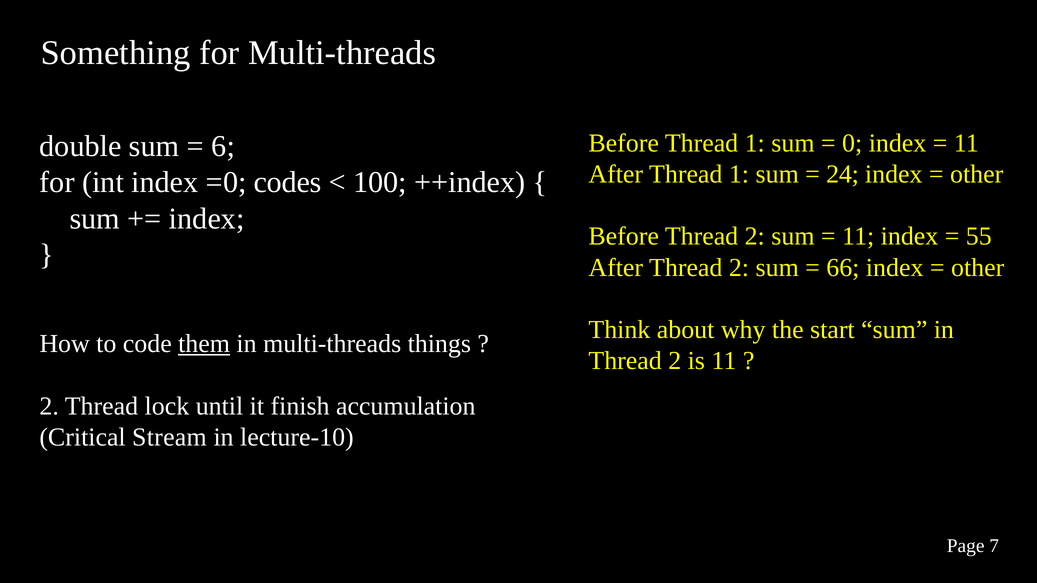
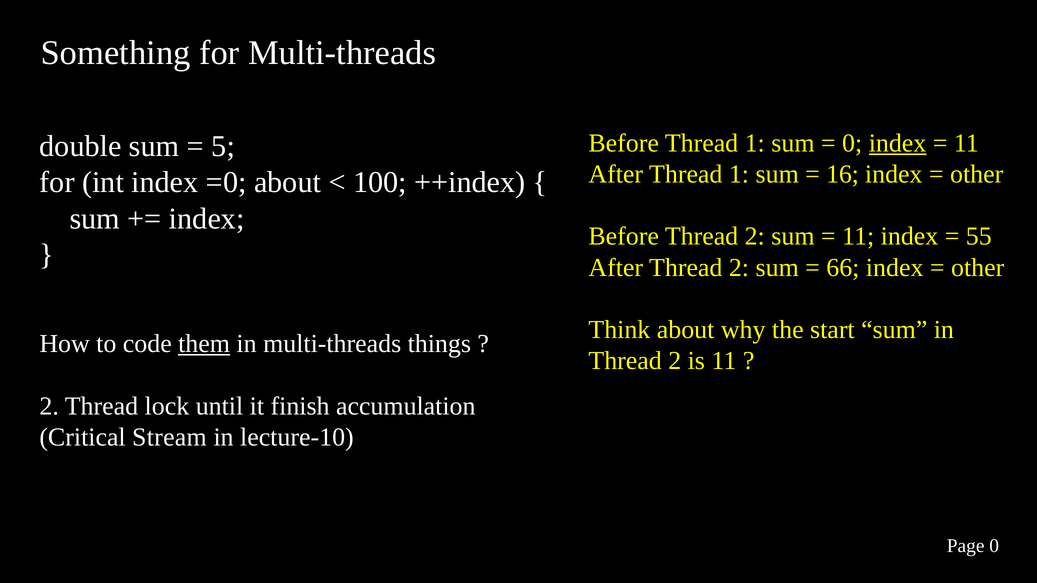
index at (898, 143) underline: none -> present
6: 6 -> 5
24: 24 -> 16
=0 codes: codes -> about
Page 7: 7 -> 0
